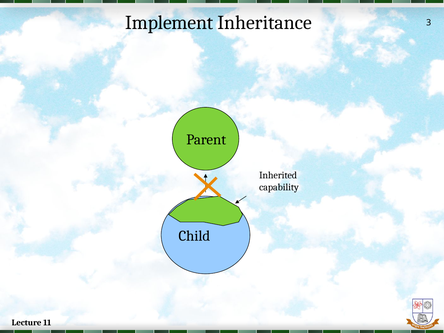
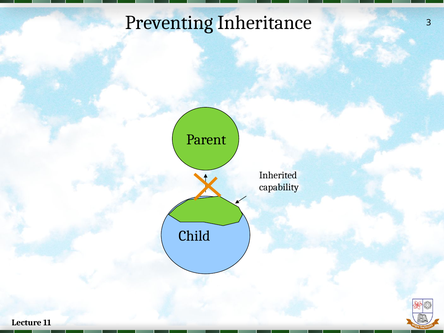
Implement: Implement -> Preventing
